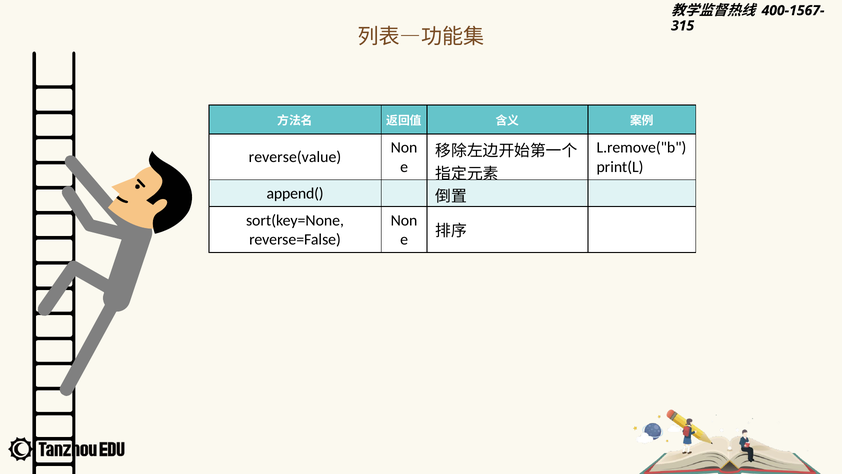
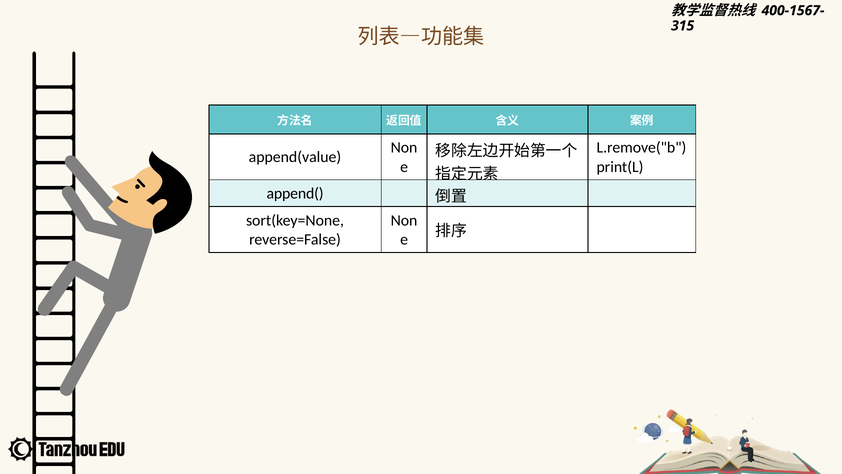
reverse(value: reverse(value -> append(value
